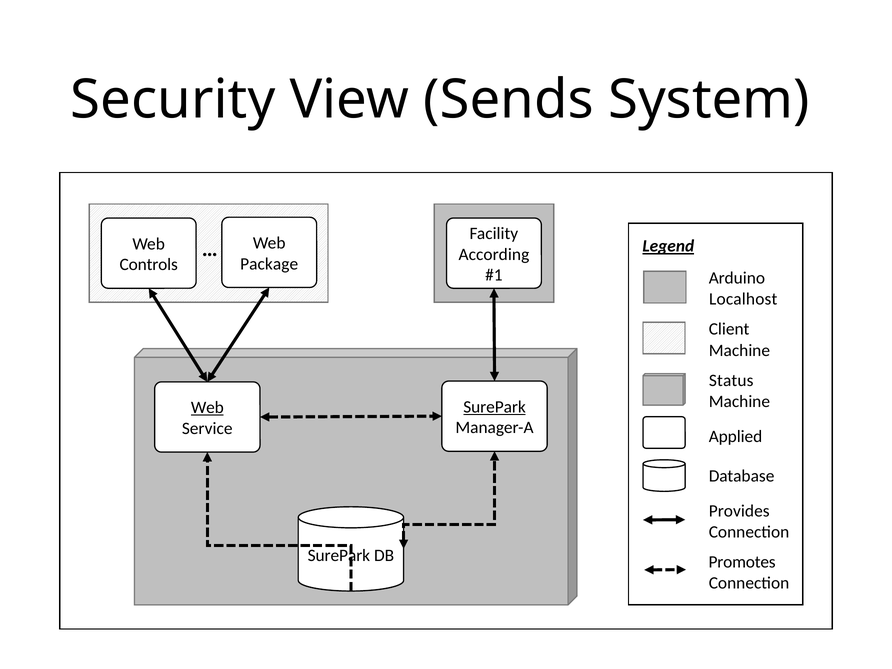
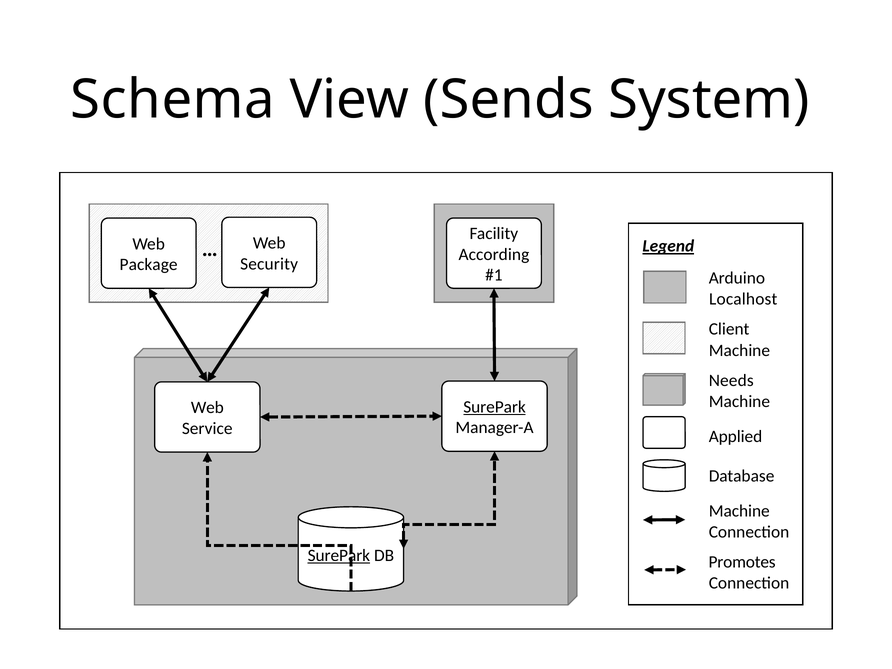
Security: Security -> Schema
Package: Package -> Security
Controls: Controls -> Package
Status: Status -> Needs
Web at (207, 408) underline: present -> none
Provides at (739, 511): Provides -> Machine
SurePark at (339, 555) underline: none -> present
